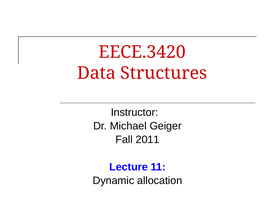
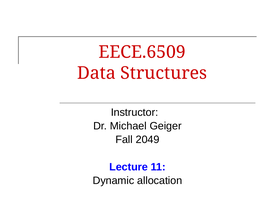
EECE.3420: EECE.3420 -> EECE.6509
2011: 2011 -> 2049
